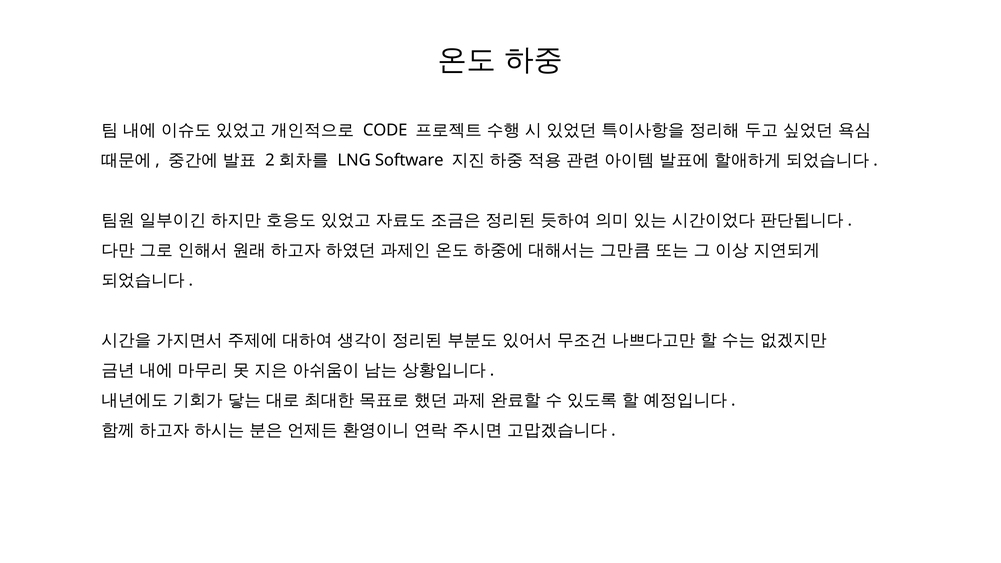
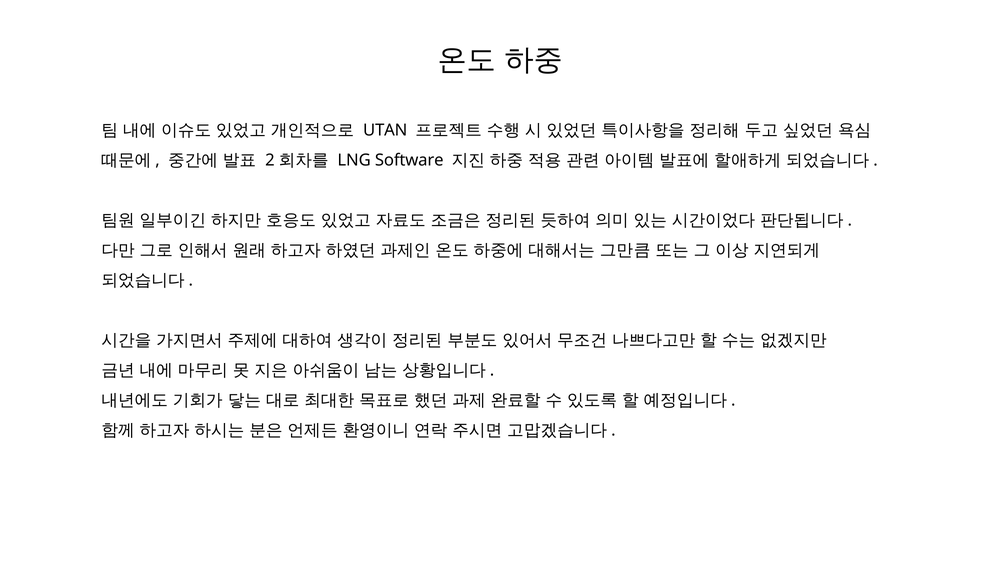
CODE: CODE -> UTAN
